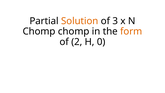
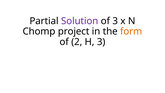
Solution colour: orange -> purple
Chomp chomp: chomp -> project
H 0: 0 -> 3
